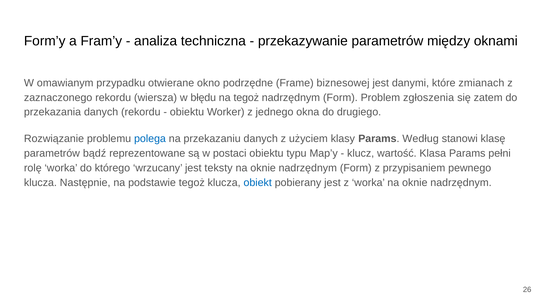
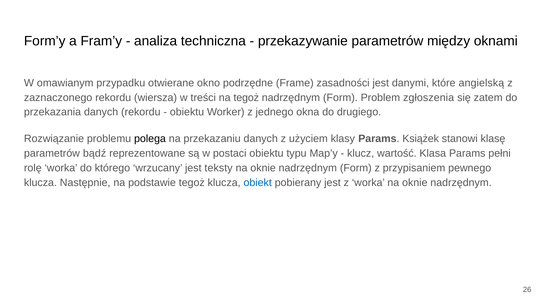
biznesowej: biznesowej -> zasadności
zmianach: zmianach -> angielską
błędu: błędu -> treści
polega colour: blue -> black
Według: Według -> Książek
